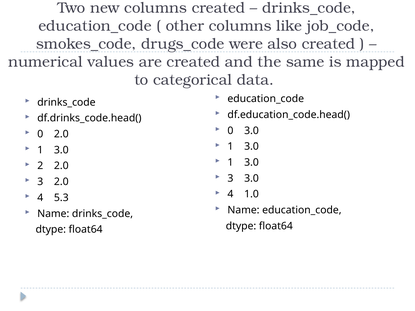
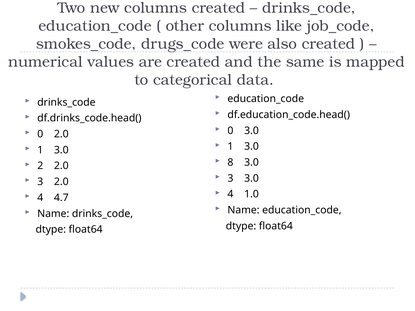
1 at (230, 163): 1 -> 8
5.3: 5.3 -> 4.7
